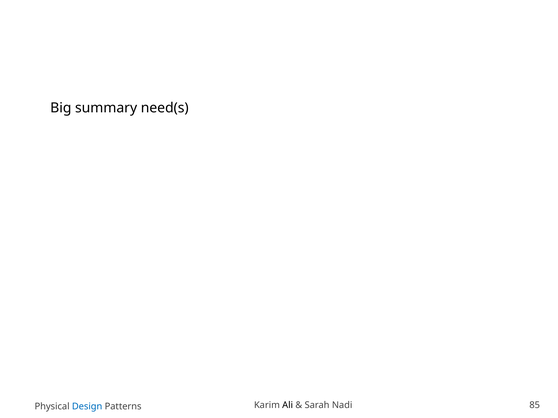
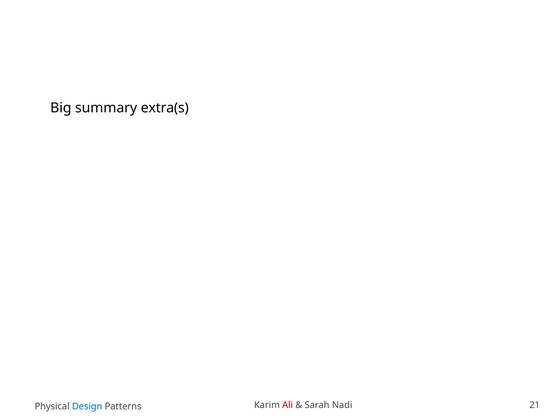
need(s: need(s -> extra(s
Ali colour: black -> red
85: 85 -> 21
